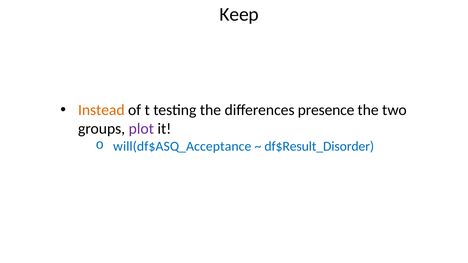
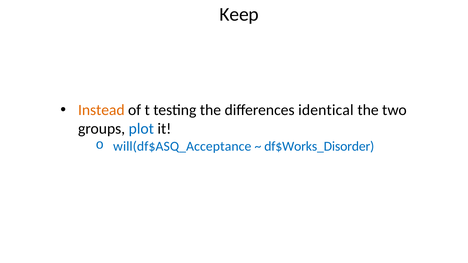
presence: presence -> identical
plot colour: purple -> blue
df$Result_Disorder: df$Result_Disorder -> df$Works_Disorder
